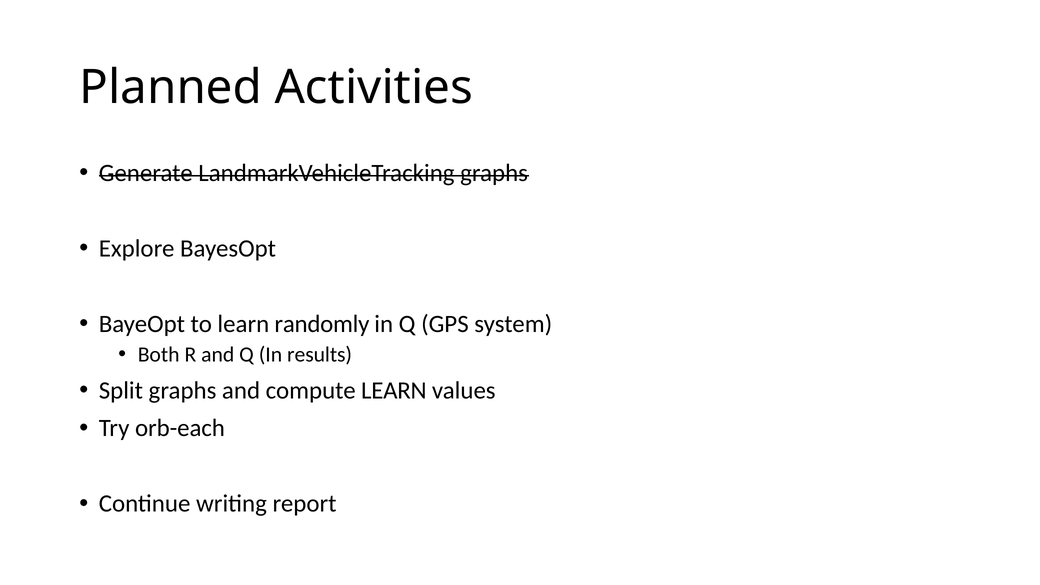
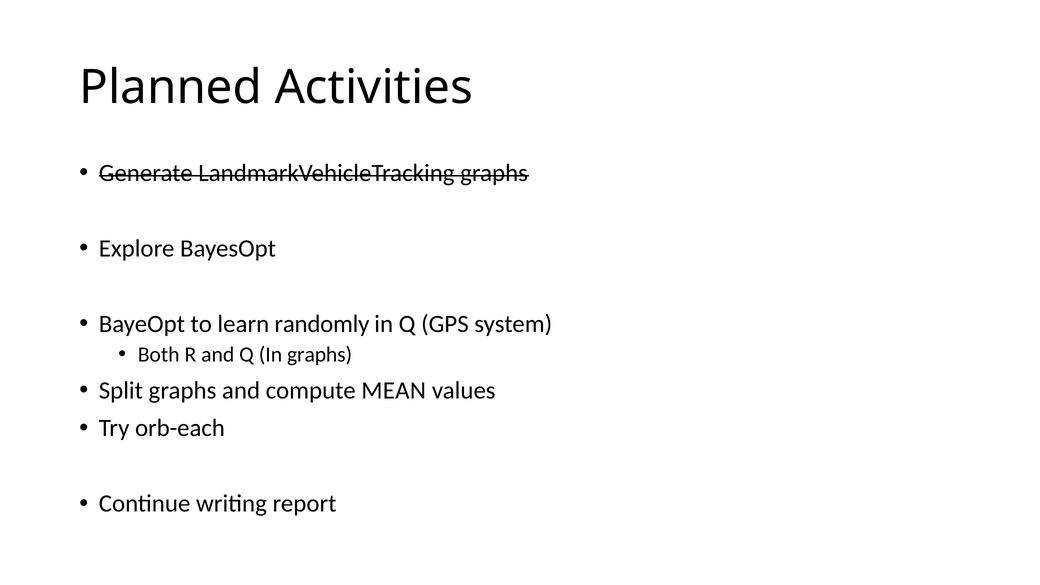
In results: results -> graphs
compute LEARN: LEARN -> MEAN
